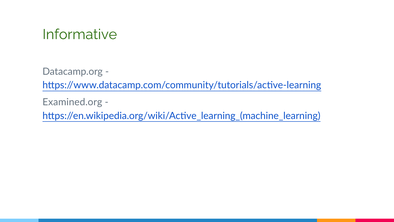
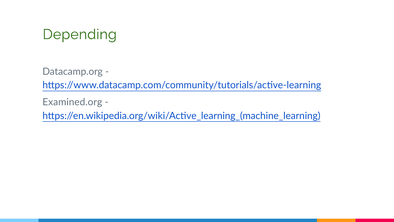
Informative: Informative -> Depending
